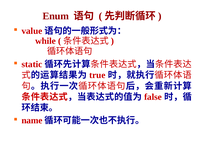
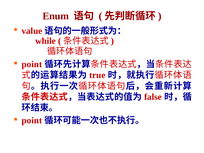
static at (32, 64): static -> point
name at (32, 120): name -> point
